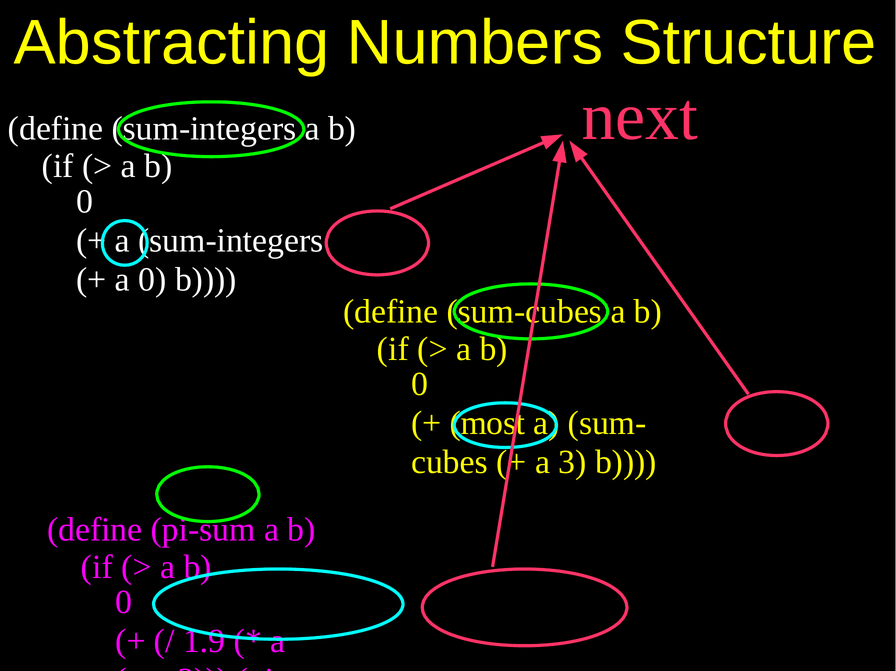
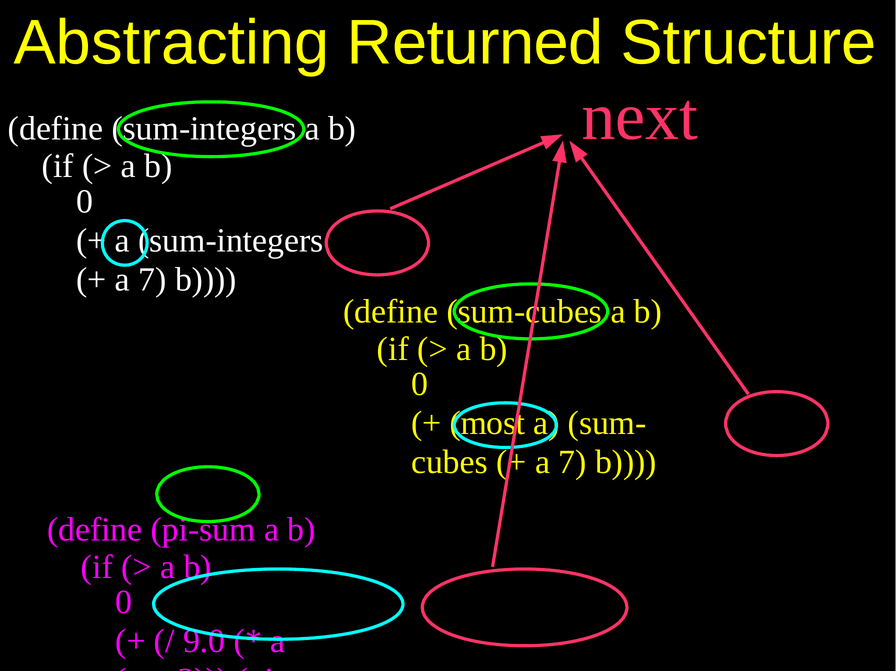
Numbers: Numbers -> Returned
0 at (152, 280): 0 -> 7
3 at (573, 463): 3 -> 7
1.9: 1.9 -> 9.0
